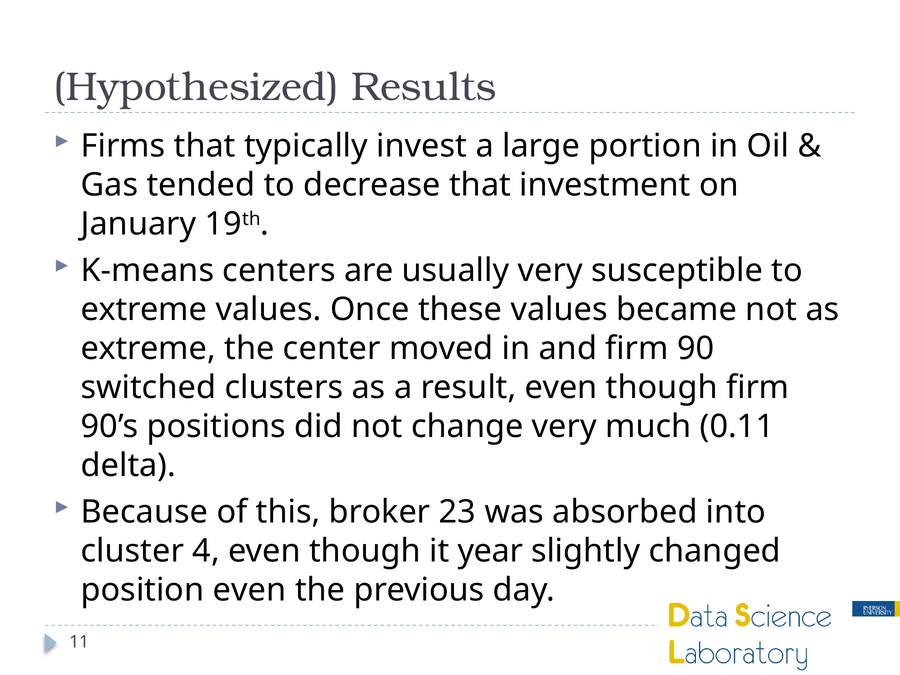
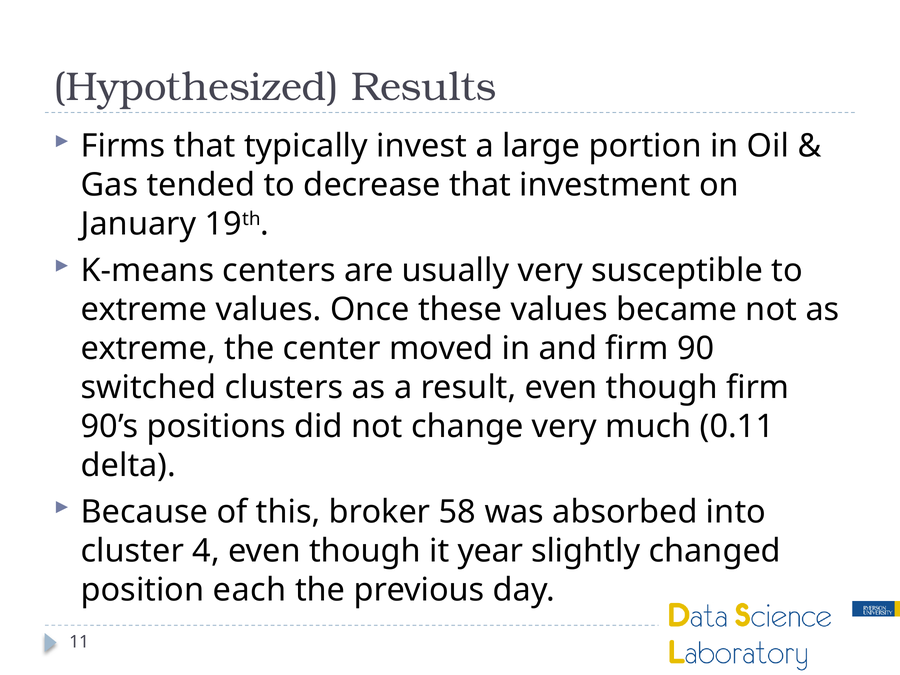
23: 23 -> 58
position even: even -> each
